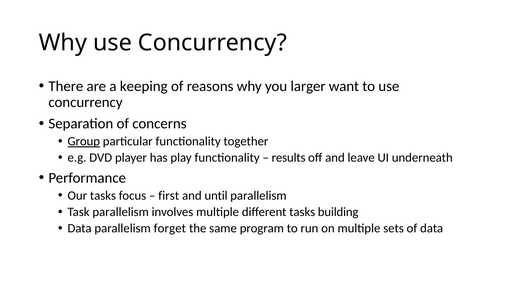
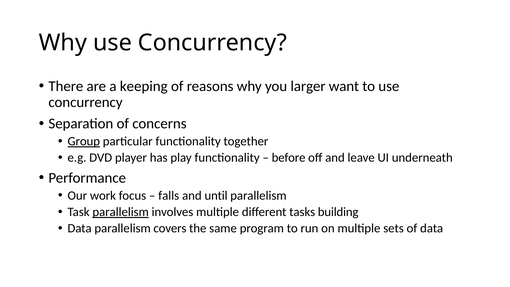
results: results -> before
Our tasks: tasks -> work
first: first -> falls
parallelism at (121, 212) underline: none -> present
forget: forget -> covers
